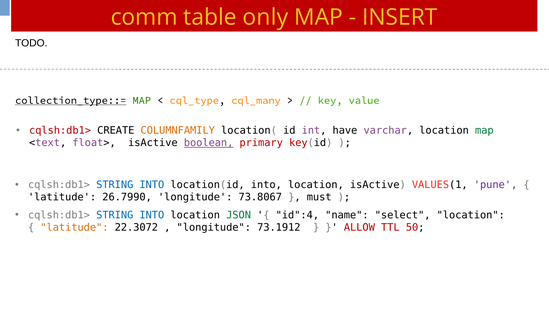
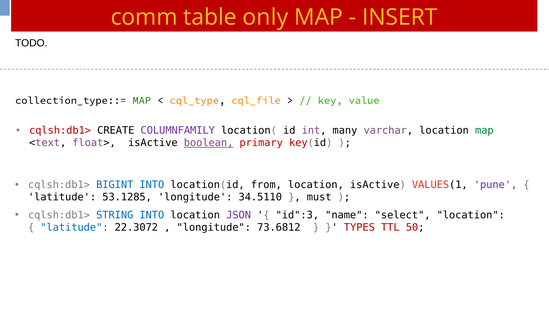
collection_type::= underline: present -> none
cql_many: cql_many -> cql_file
COLUMNFAMILY colour: orange -> purple
have: have -> many
STRING at (115, 185): STRING -> BIGINT
location(id into: into -> from
26.7990: 26.7990 -> 53.1285
73.8067: 73.8067 -> 34.5110
JSON colour: green -> purple
id":4: id":4 -> id":3
latitude at (74, 227) colour: orange -> blue
73.1912: 73.1912 -> 73.6812
ALLOW: ALLOW -> TYPES
